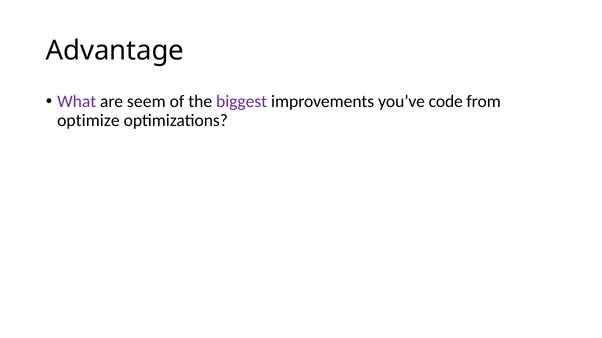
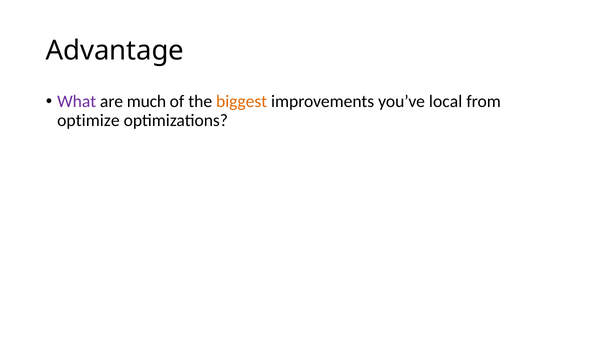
seem: seem -> much
biggest colour: purple -> orange
code: code -> local
